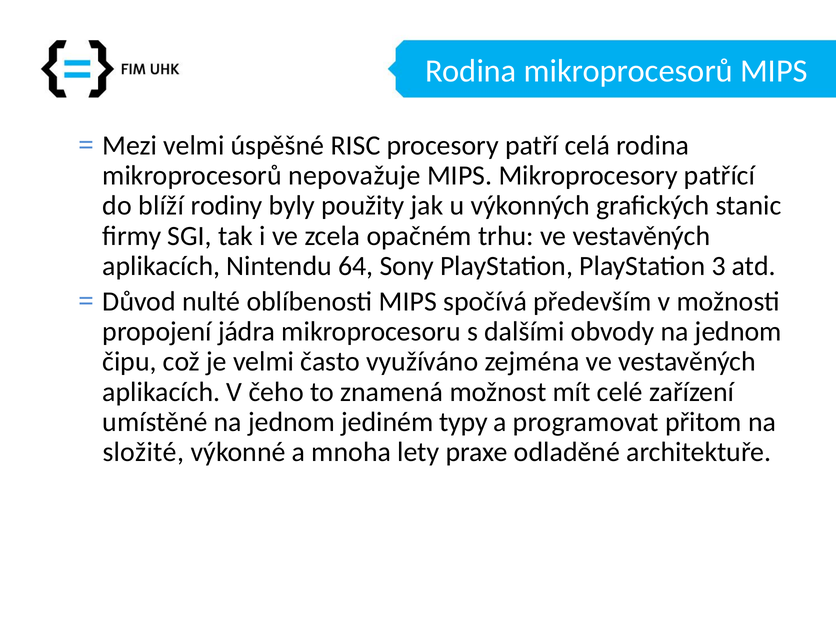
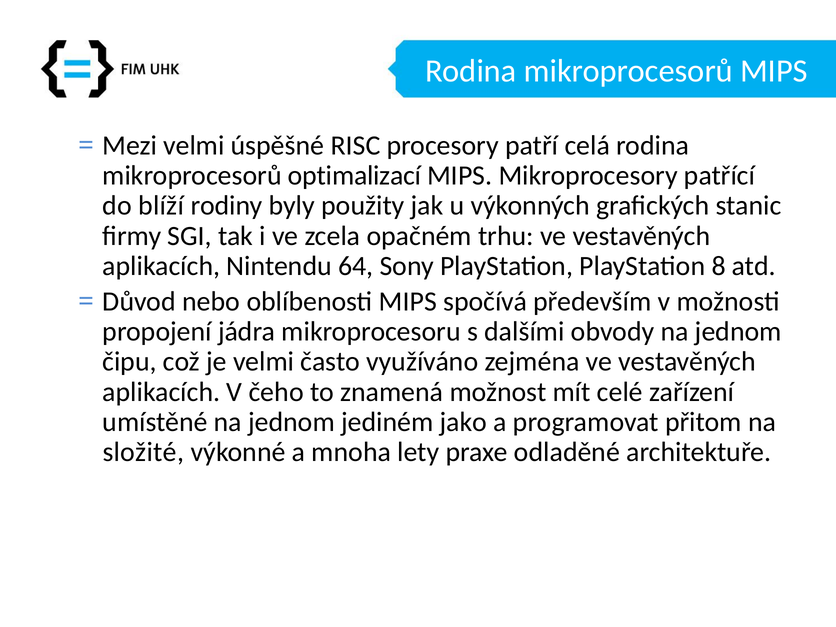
nepovažuje: nepovažuje -> optimalizací
3: 3 -> 8
nulté: nulté -> nebo
typy: typy -> jako
